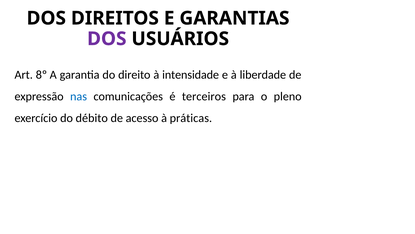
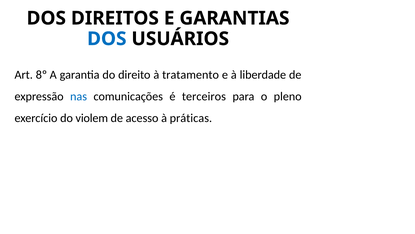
DOS at (107, 39) colour: purple -> blue
intensidade: intensidade -> tratamento
débito: débito -> violem
